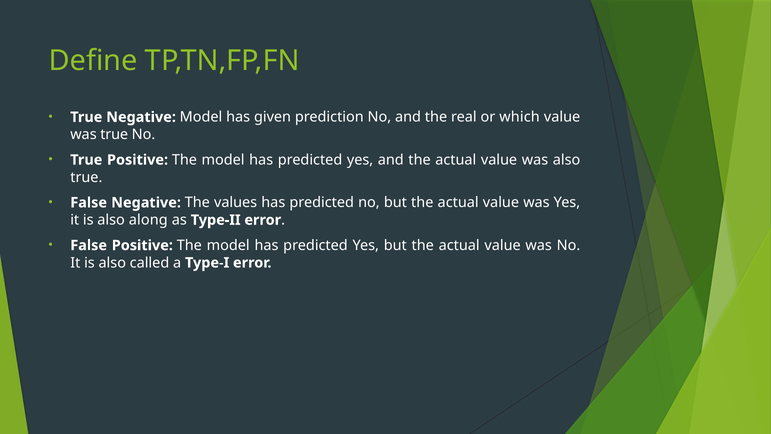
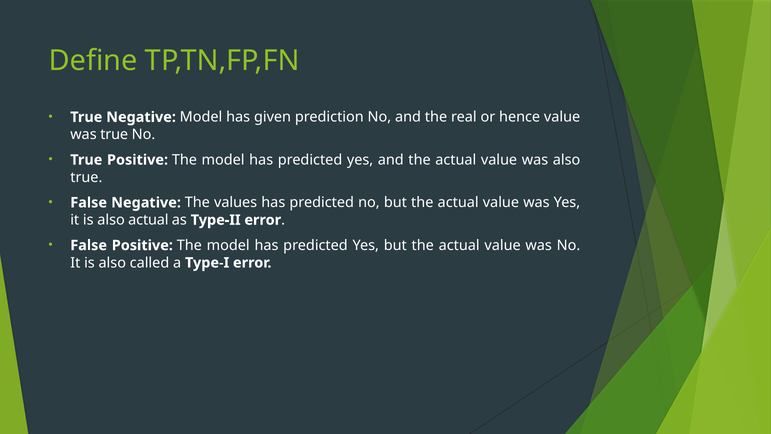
which: which -> hence
also along: along -> actual
